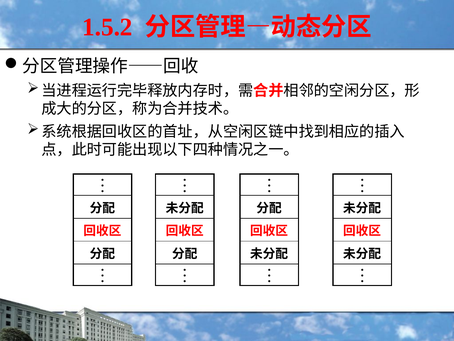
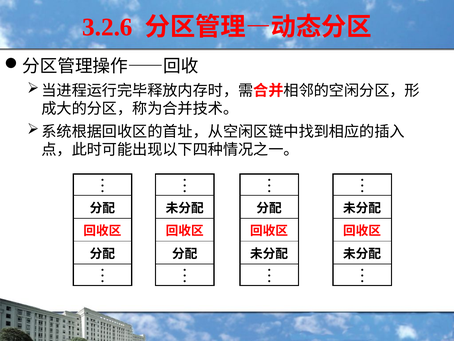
1.5.2: 1.5.2 -> 3.2.6
